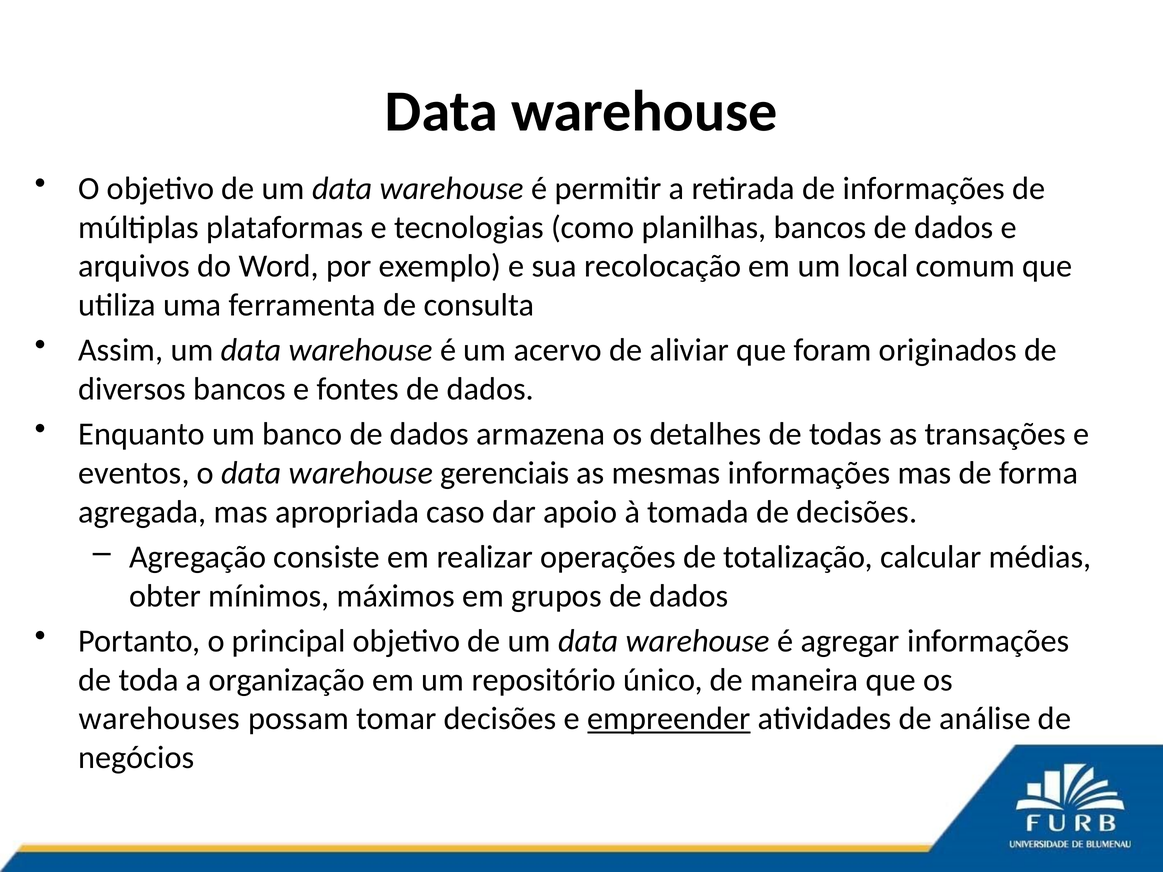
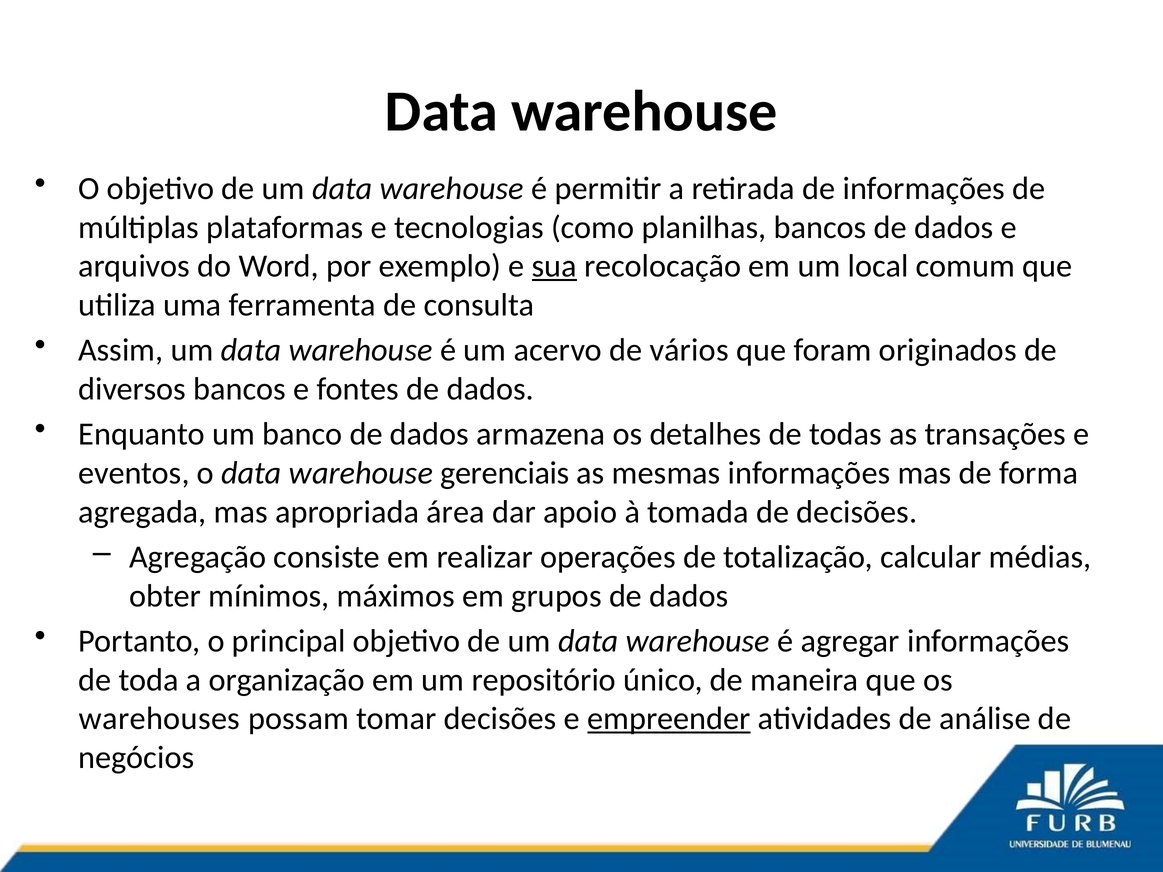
sua underline: none -> present
aliviar: aliviar -> vários
caso: caso -> área
